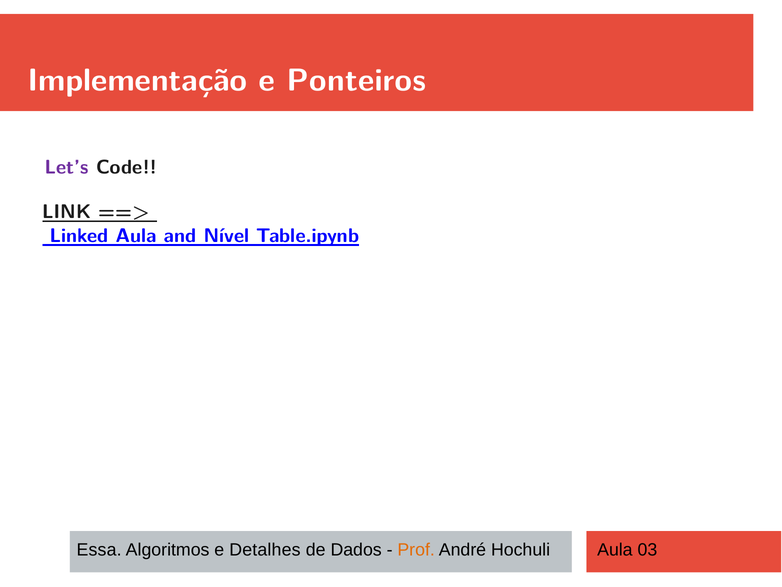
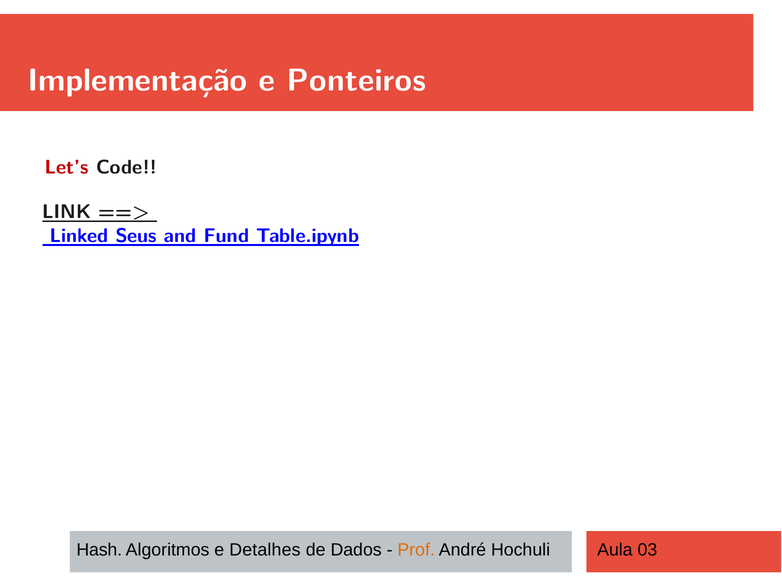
Let’s colour: purple -> red
Linked Aula: Aula -> Seus
Nível: Nível -> Fund
Essa: Essa -> Hash
